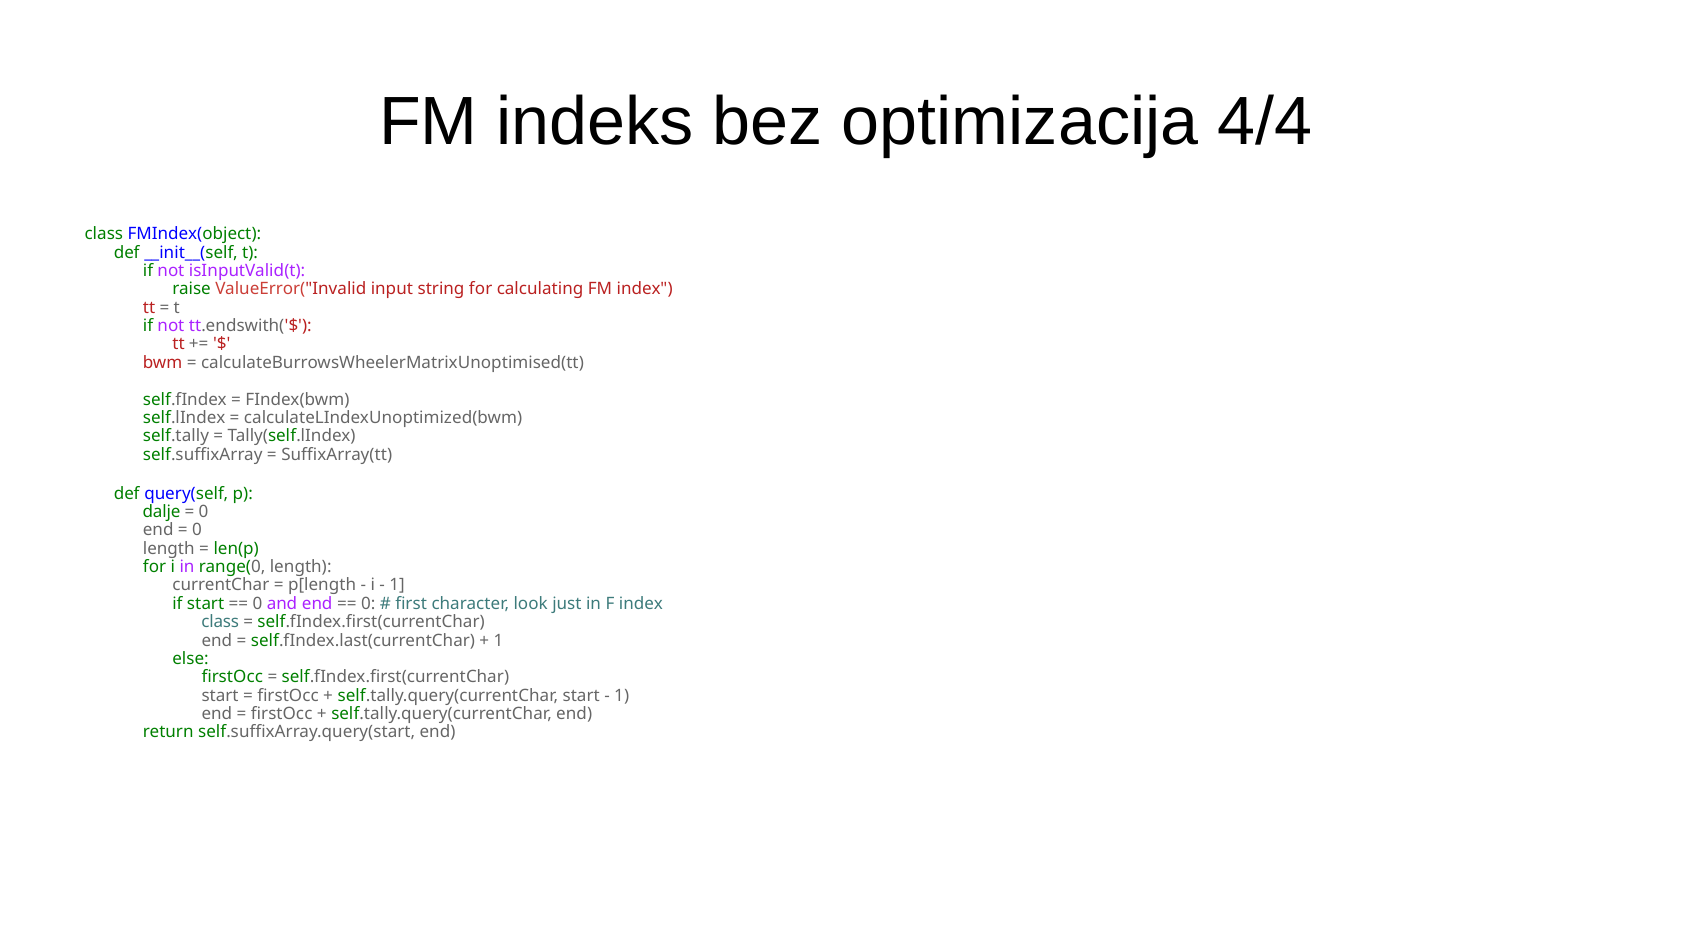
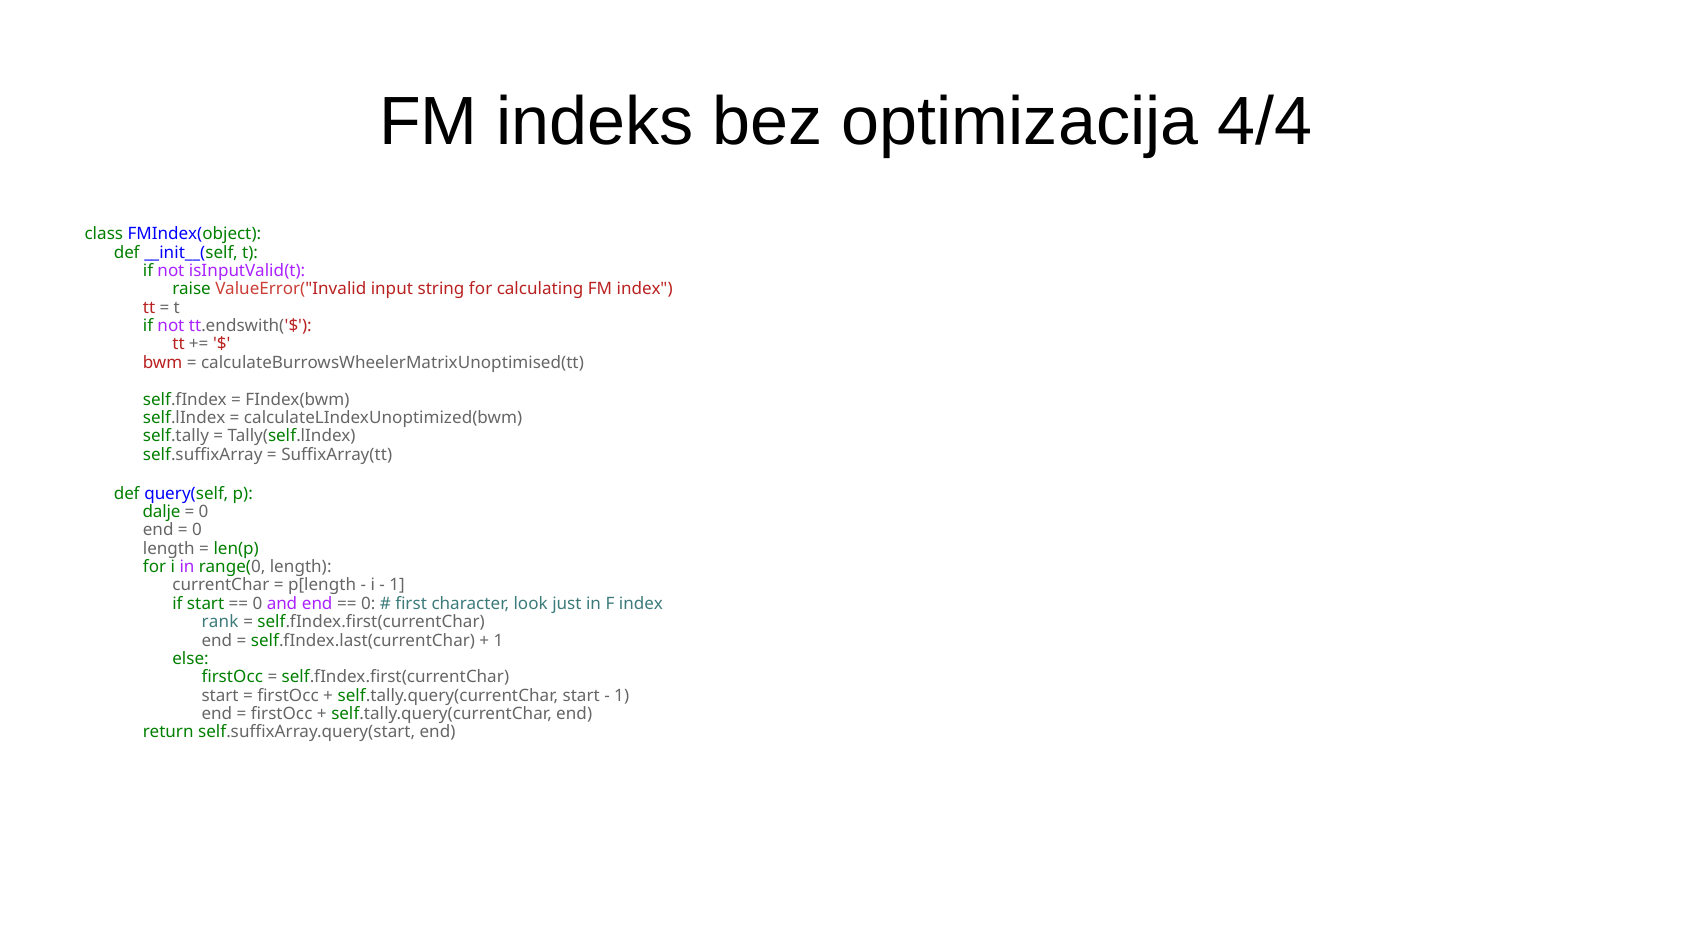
class at (220, 622): class -> rank
